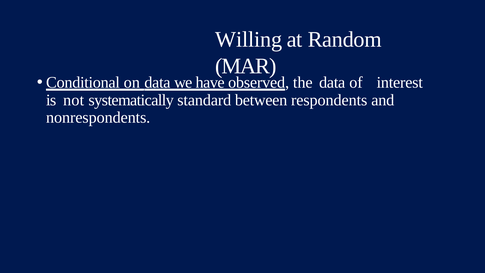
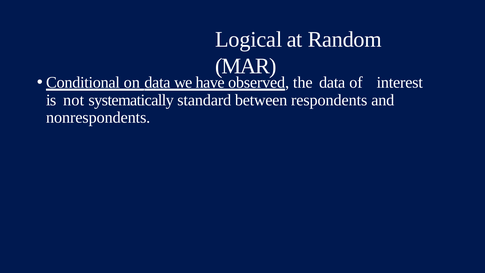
Willing: Willing -> Logical
